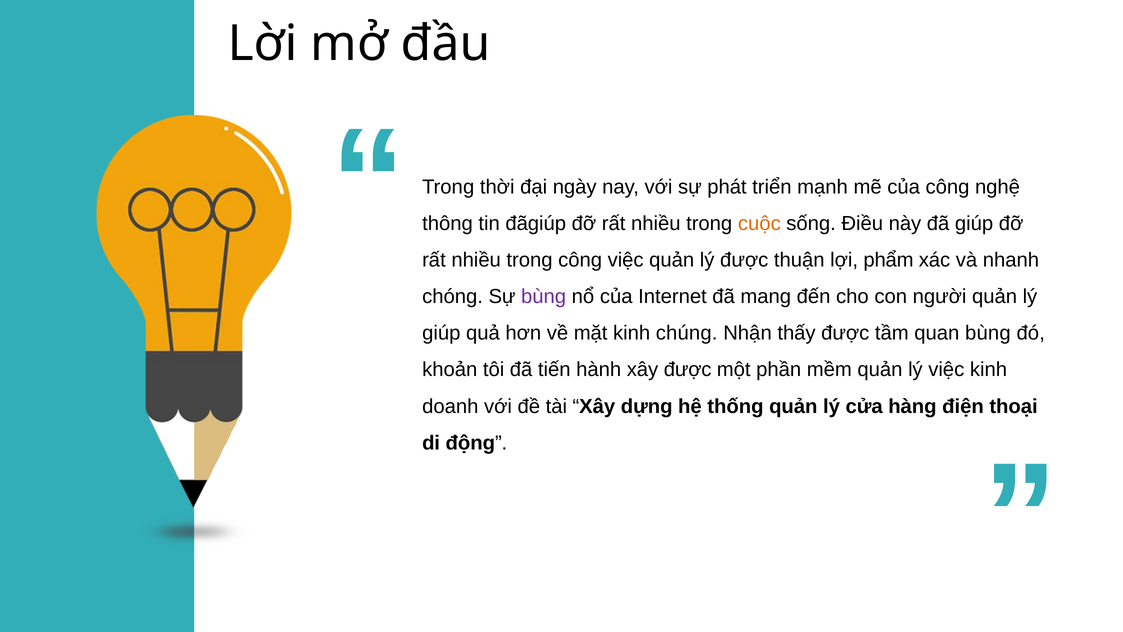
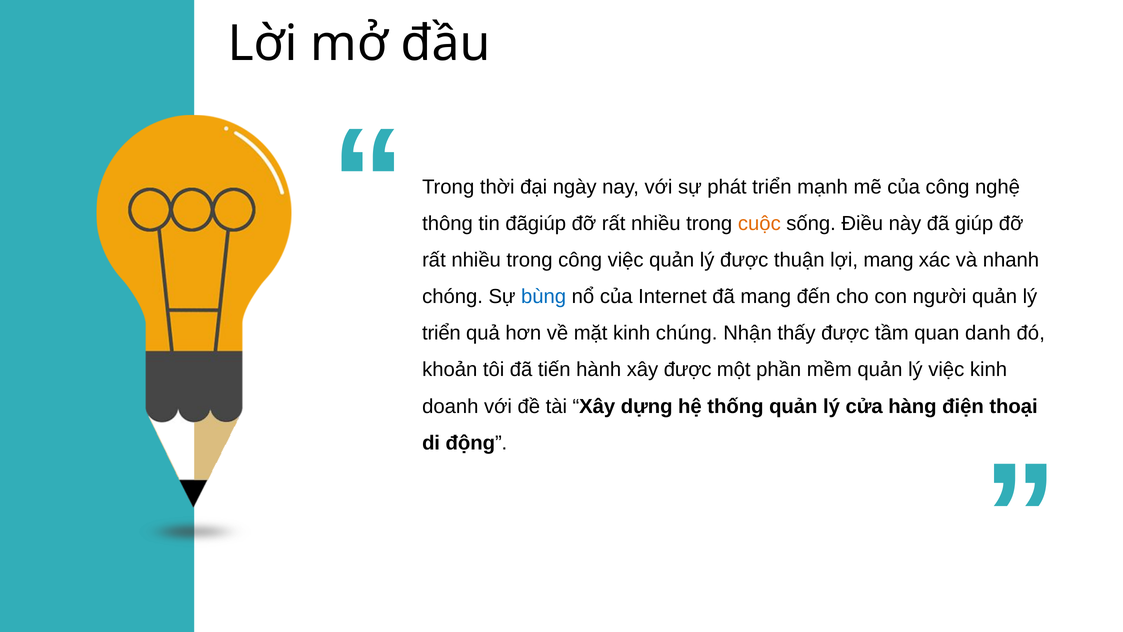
lợi phẩm: phẩm -> mang
bùng at (544, 297) colour: purple -> blue
giúp at (441, 333): giúp -> triển
quan bùng: bùng -> danh
